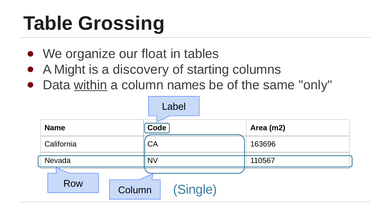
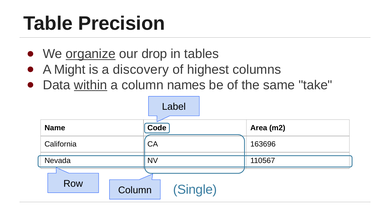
Grossing: Grossing -> Precision
organize underline: none -> present
float: float -> drop
starting: starting -> highest
only: only -> take
